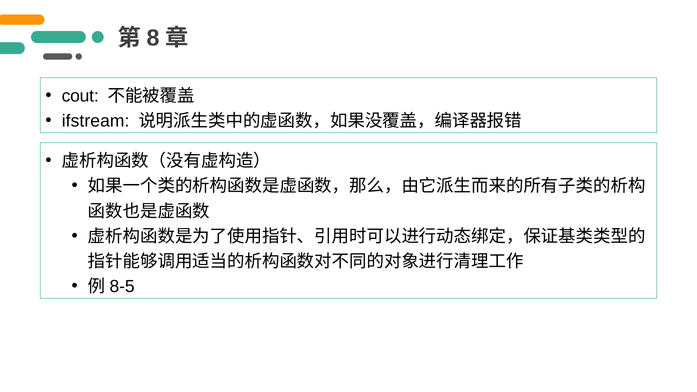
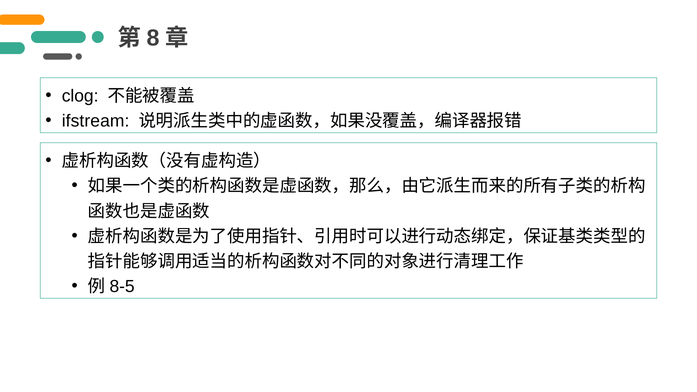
cout: cout -> clog
